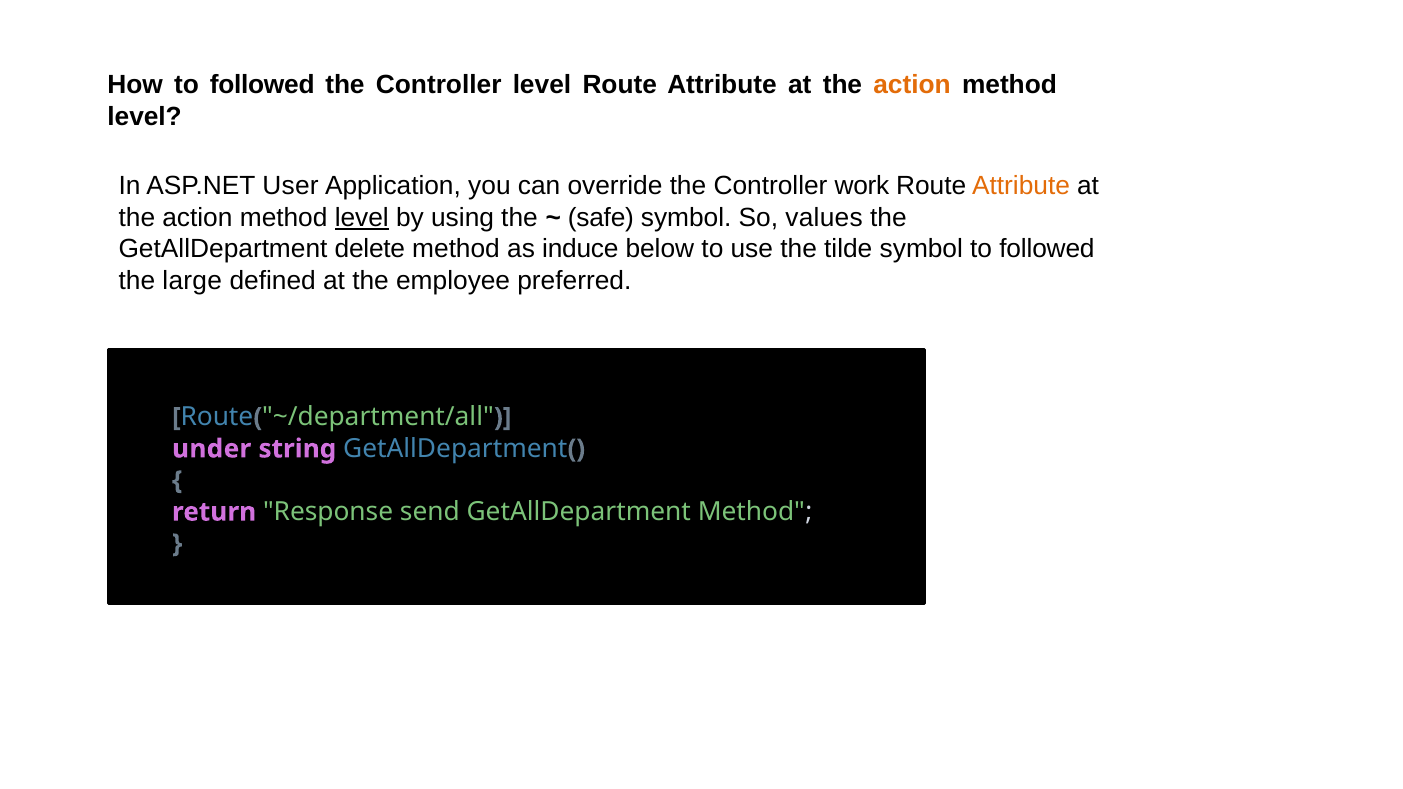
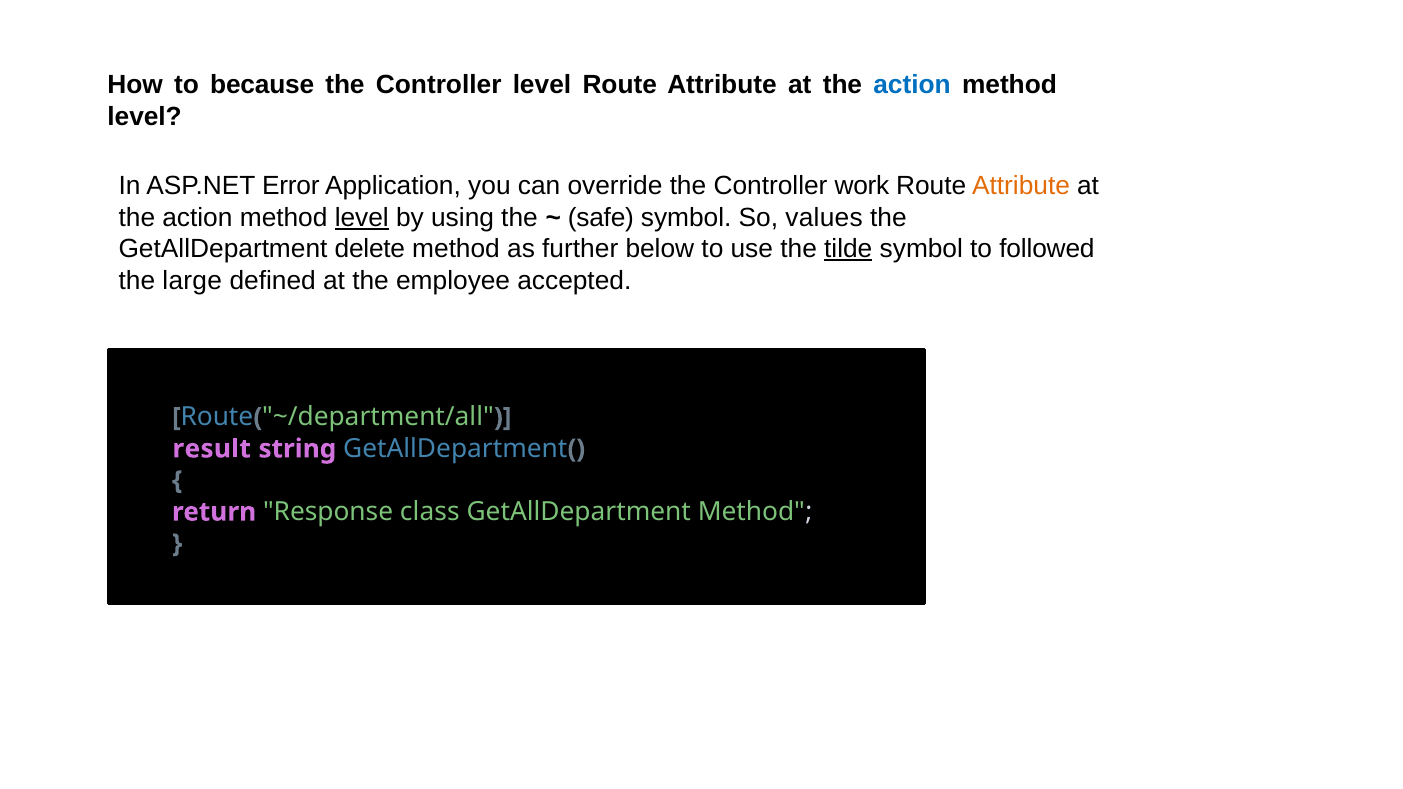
How to followed: followed -> because
action at (912, 85) colour: orange -> blue
User: User -> Error
induce: induce -> further
tilde underline: none -> present
preferred: preferred -> accepted
under: under -> result
send: send -> class
